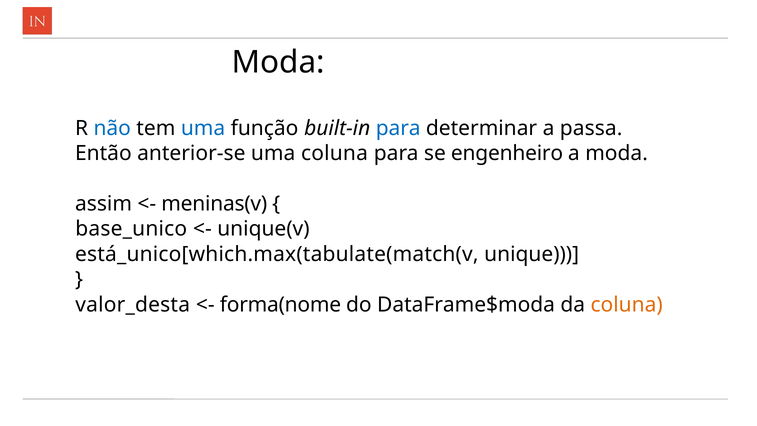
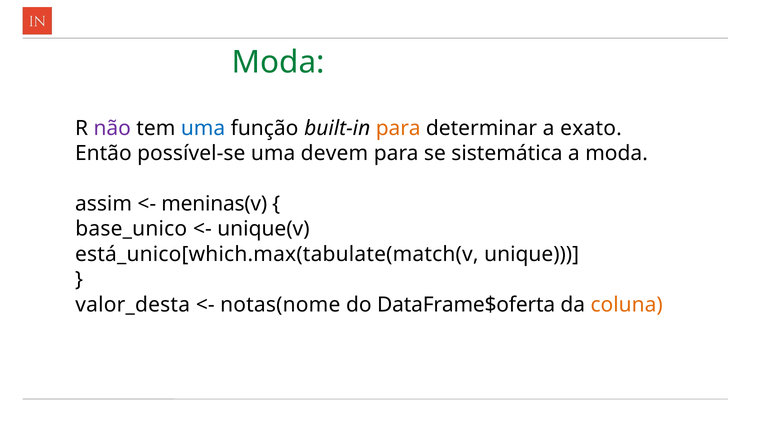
Moda at (278, 62) colour: black -> green
não colour: blue -> purple
para at (398, 128) colour: blue -> orange
passa: passa -> exato
anterior-se: anterior-se -> possível-se
uma coluna: coluna -> devem
engenheiro: engenheiro -> sistemática
forma(nome: forma(nome -> notas(nome
DataFrame$moda: DataFrame$moda -> DataFrame$oferta
